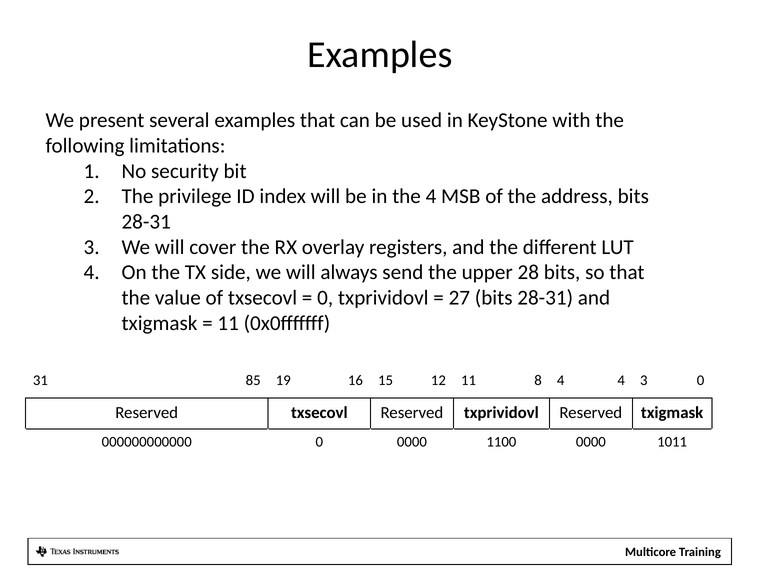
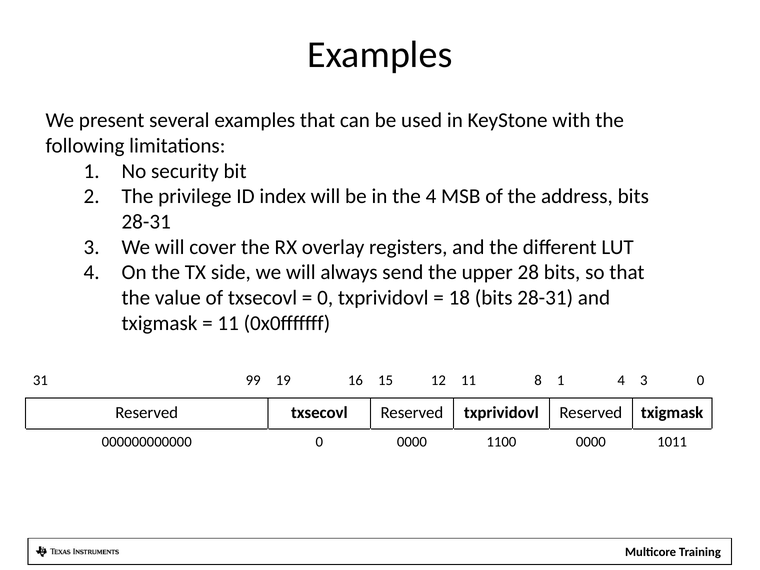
27: 27 -> 18
85: 85 -> 99
8 4: 4 -> 1
